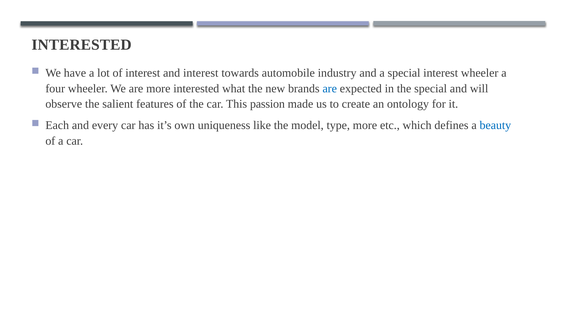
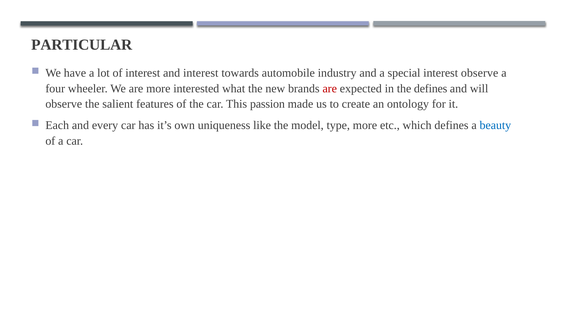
INTERESTED at (82, 45): INTERESTED -> PARTICULAR
interest wheeler: wheeler -> observe
are at (330, 89) colour: blue -> red
the special: special -> defines
